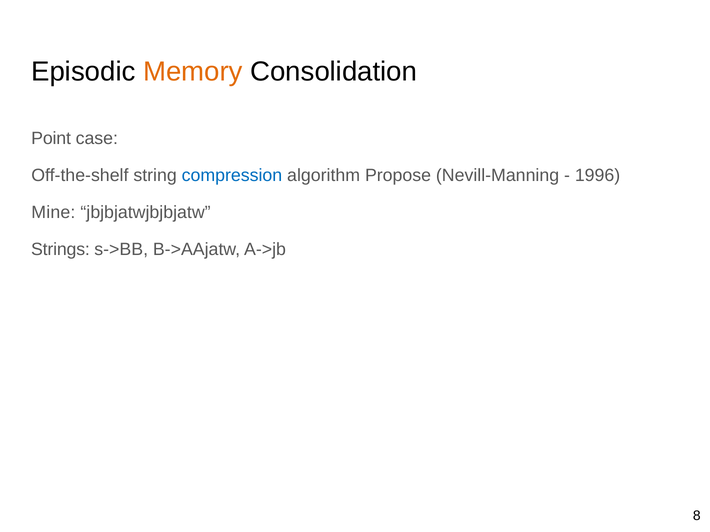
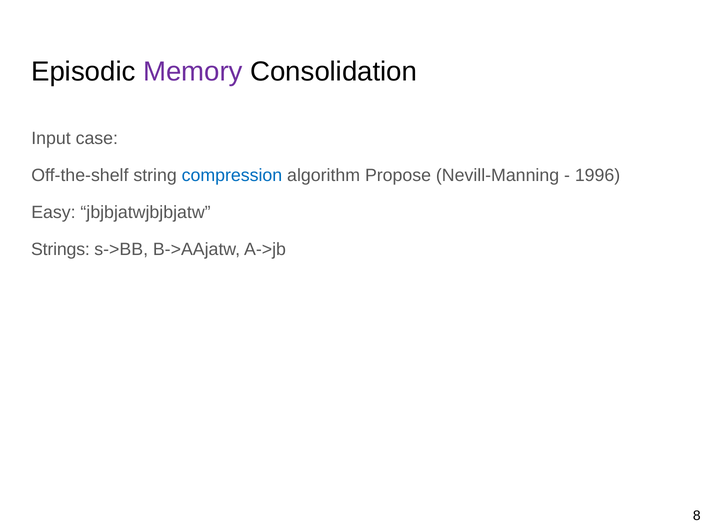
Memory colour: orange -> purple
Point: Point -> Input
Mine: Mine -> Easy
